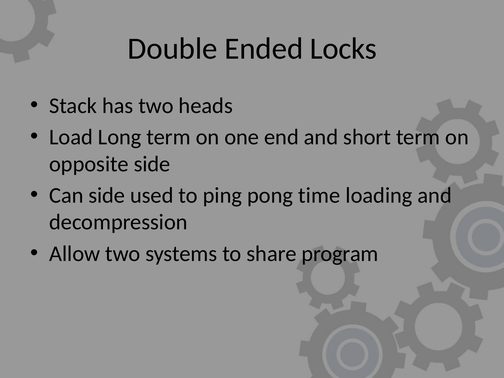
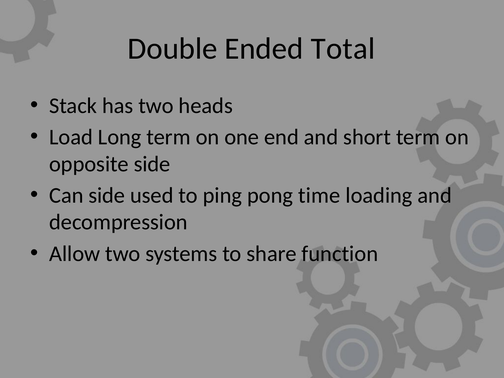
Locks: Locks -> Total
program: program -> function
